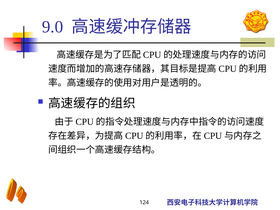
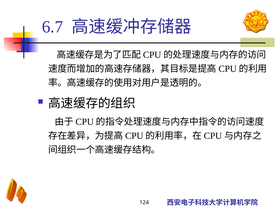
9.0: 9.0 -> 6.7
